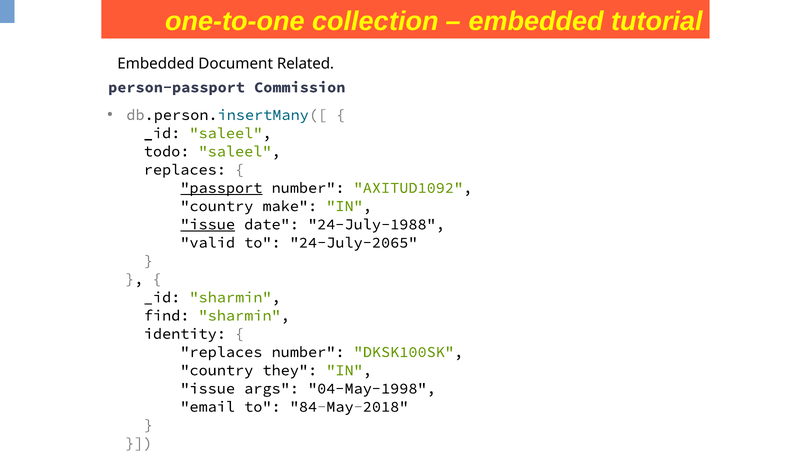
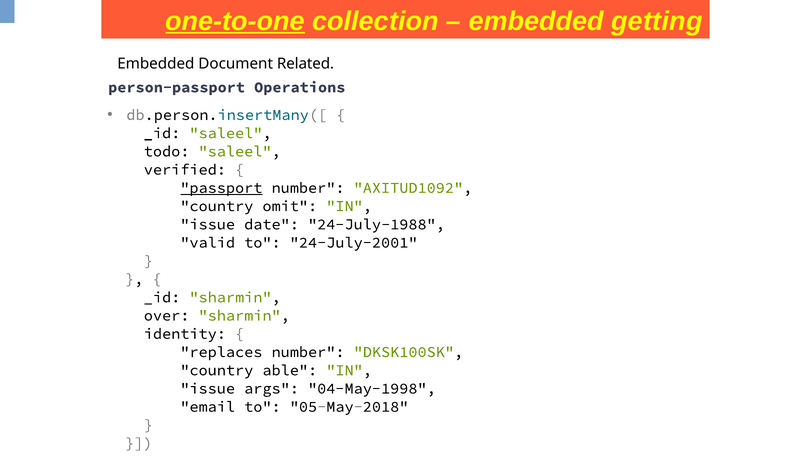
one-to-one underline: none -> present
tutorial: tutorial -> getting
Commission: Commission -> Operations
replaces at (185, 170): replaces -> verified
make: make -> omit
issue at (208, 224) underline: present -> none
24-July-2065: 24-July-2065 -> 24-July-2001
find: find -> over
they: they -> able
84-May-2018: 84-May-2018 -> 05-May-2018
